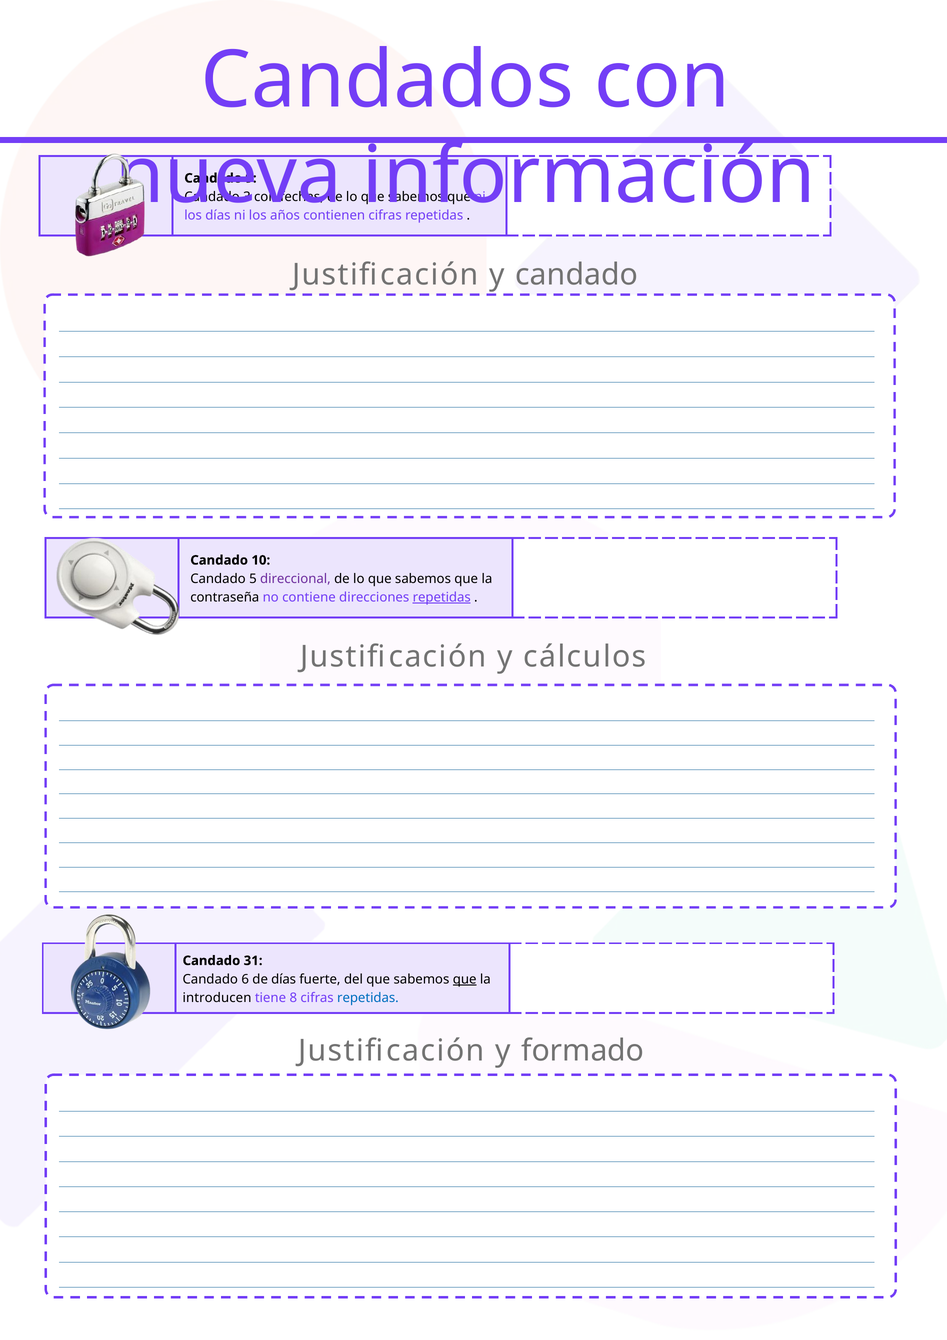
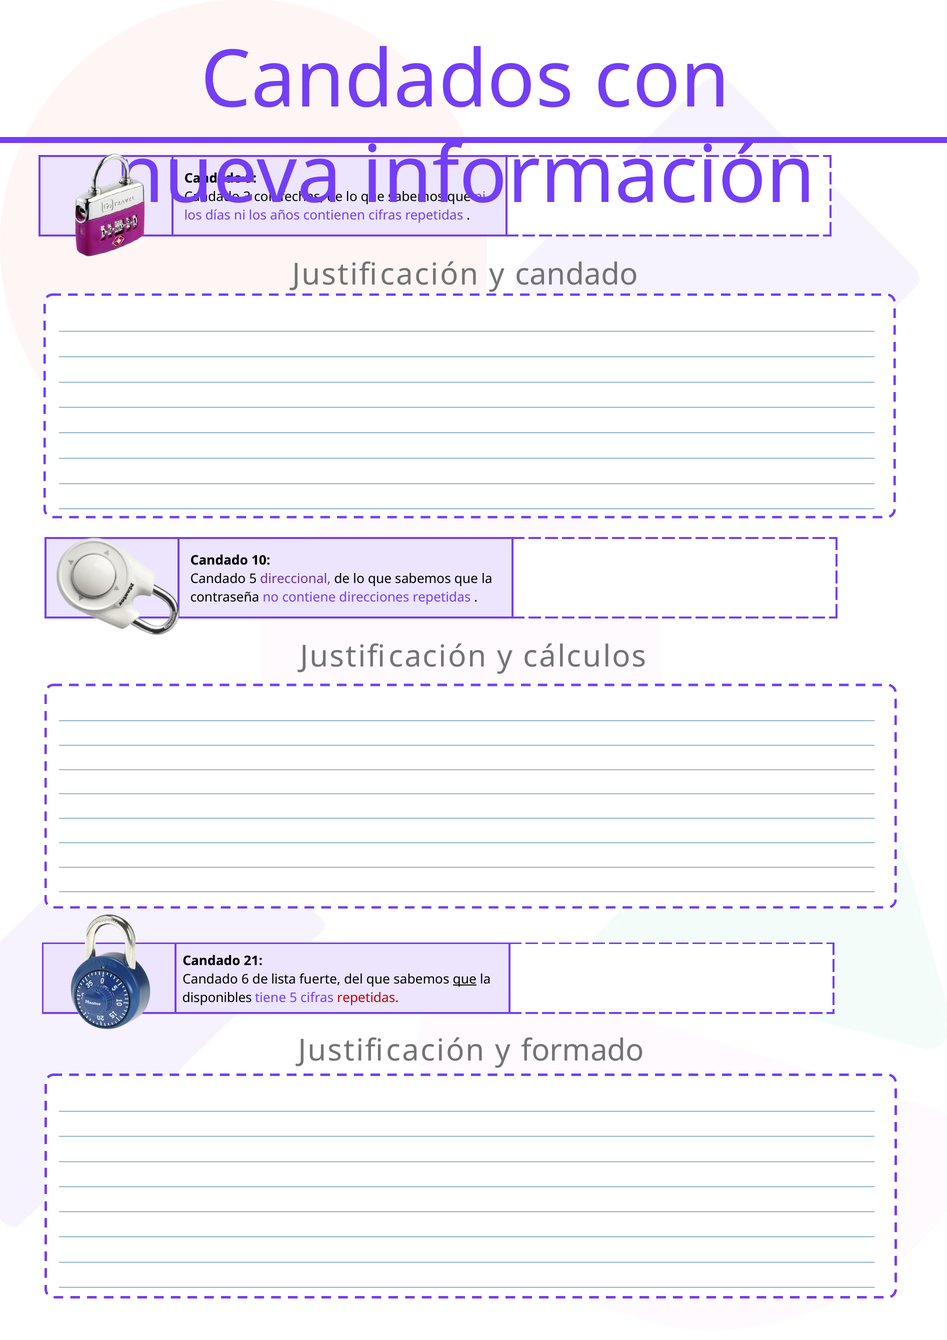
repetidas at (442, 597) underline: present -> none
31: 31 -> 21
de días: días -> lista
introducen: introducen -> disponibles
tiene 8: 8 -> 5
repetidas at (368, 998) colour: blue -> red
